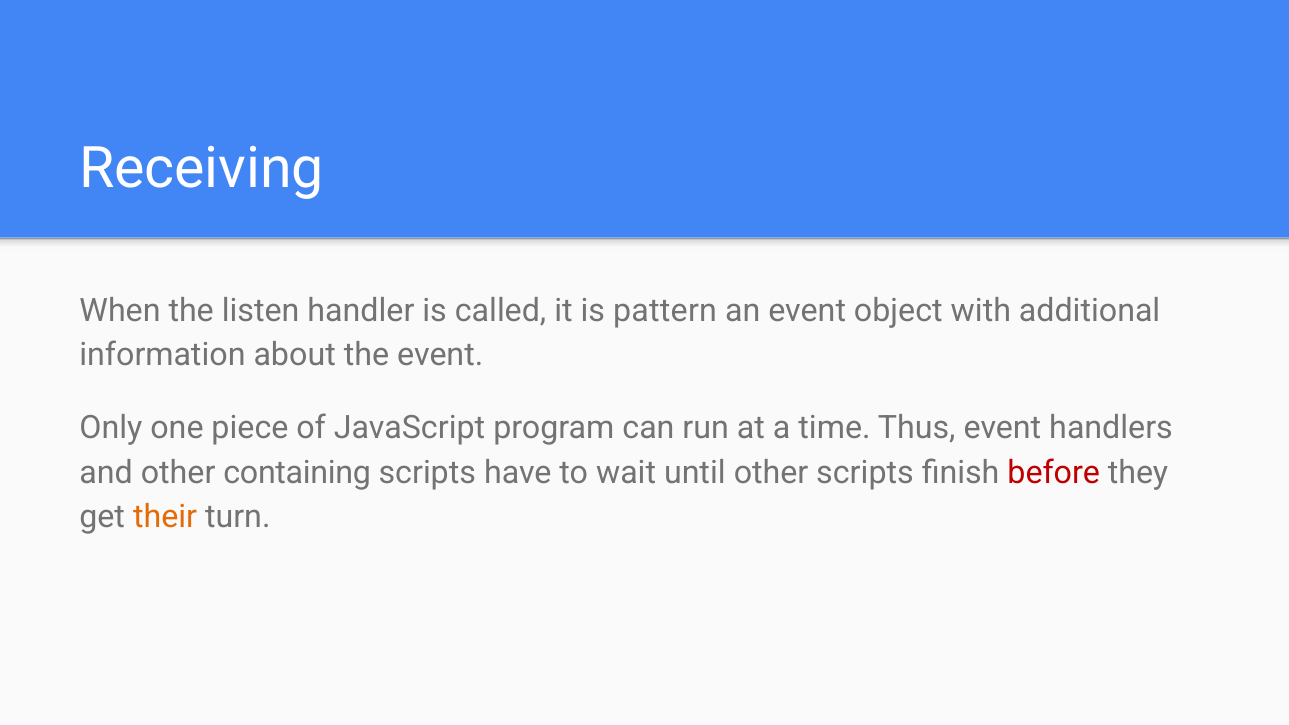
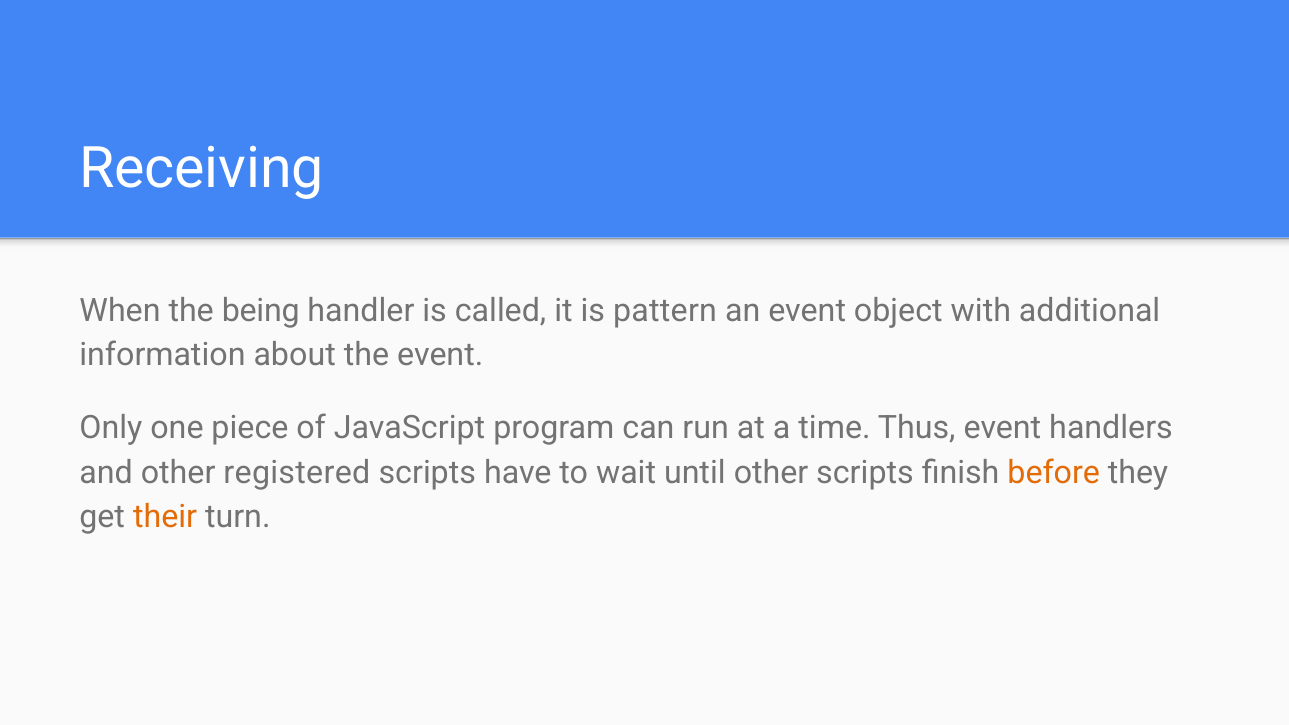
listen: listen -> being
containing: containing -> registered
before colour: red -> orange
